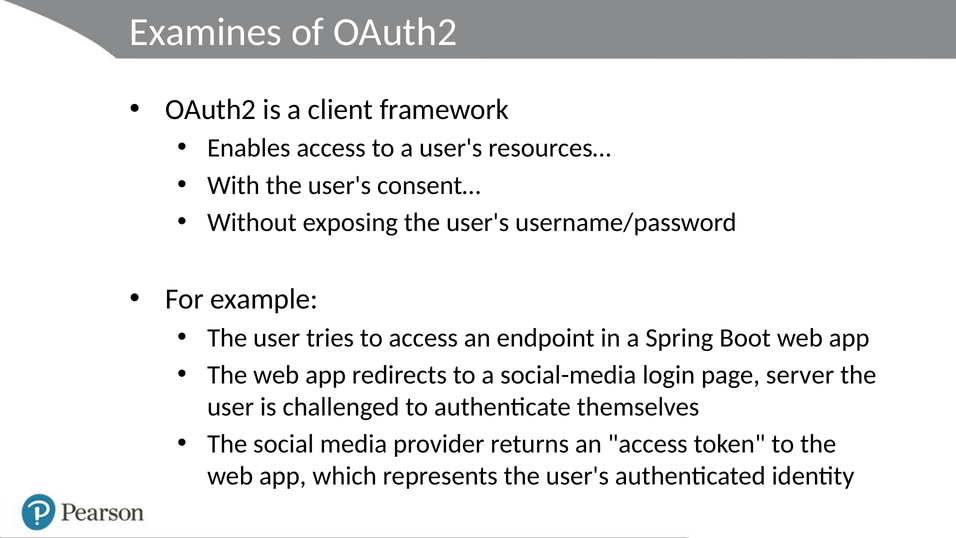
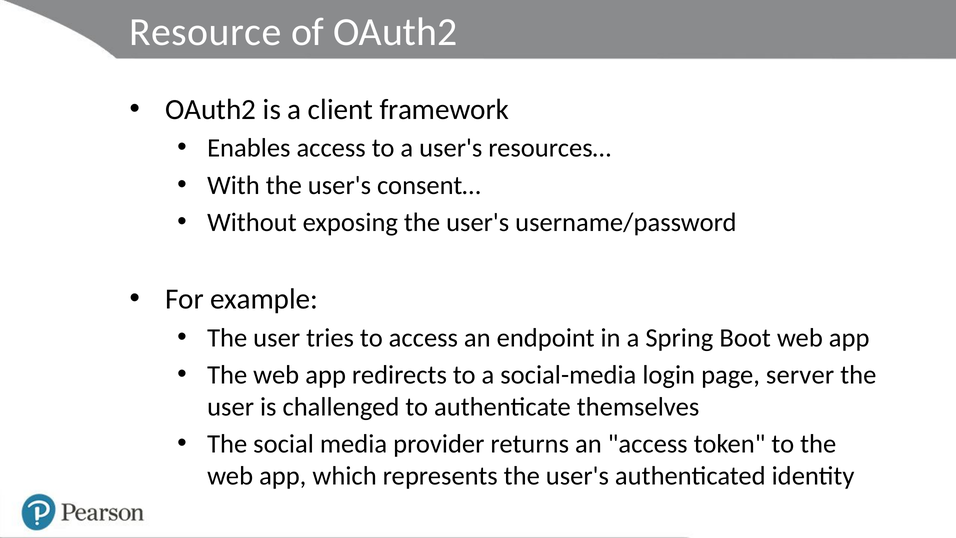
Examines: Examines -> Resource
